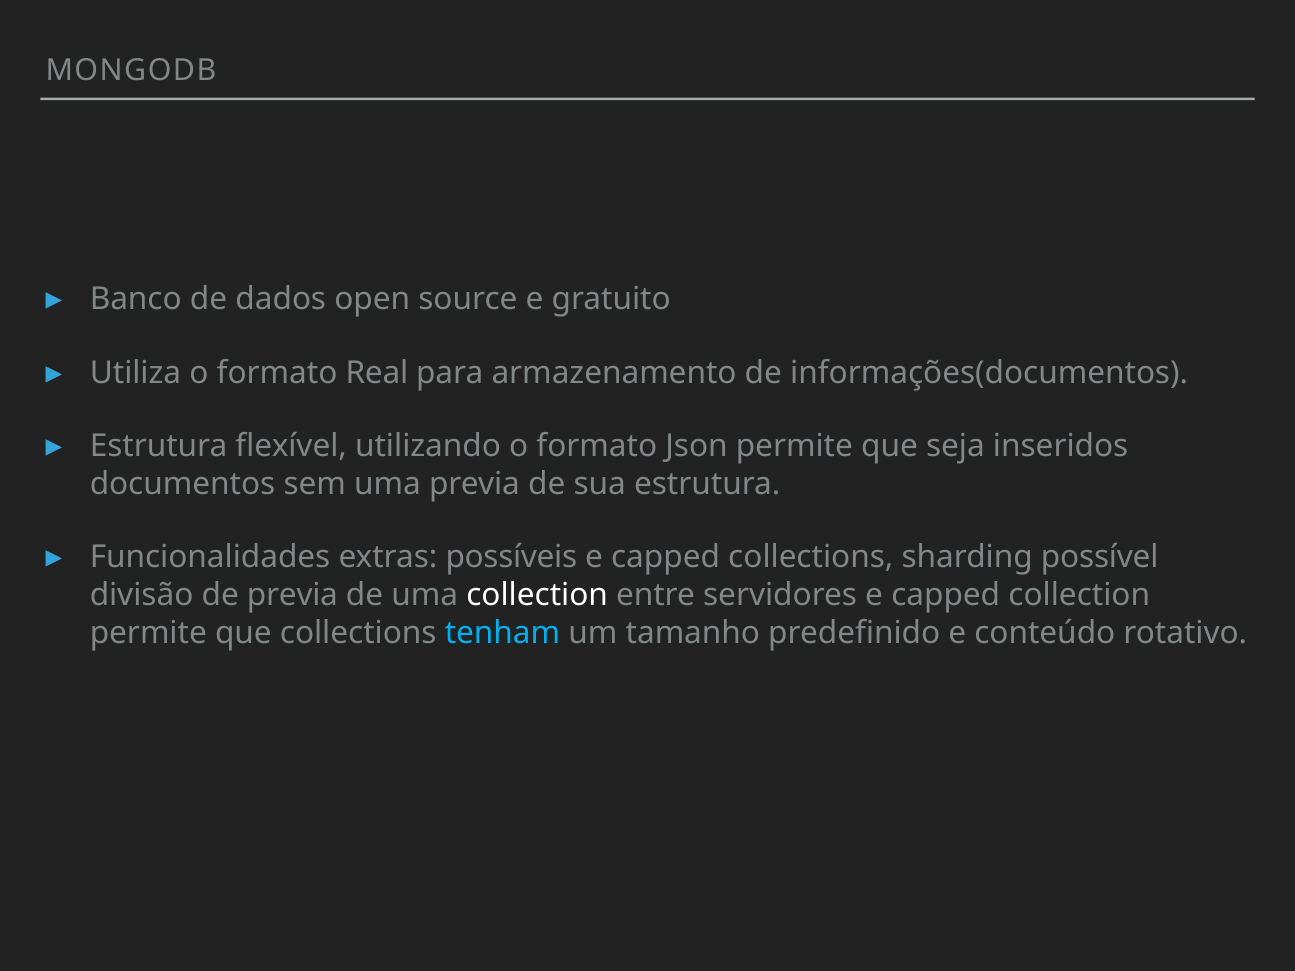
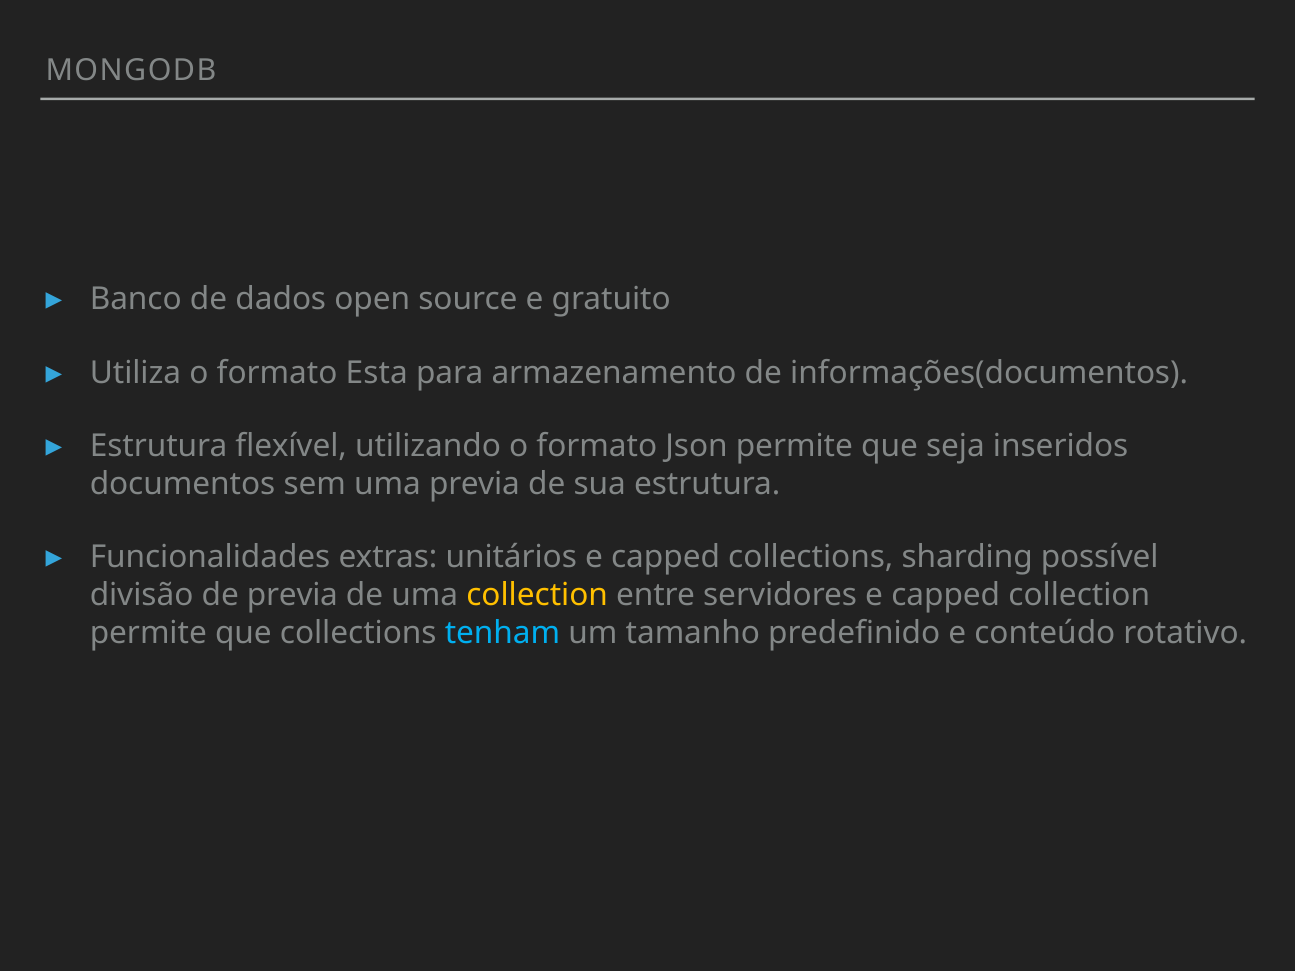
Real: Real -> Esta
possíveis: possíveis -> unitários
collection at (537, 595) colour: white -> yellow
